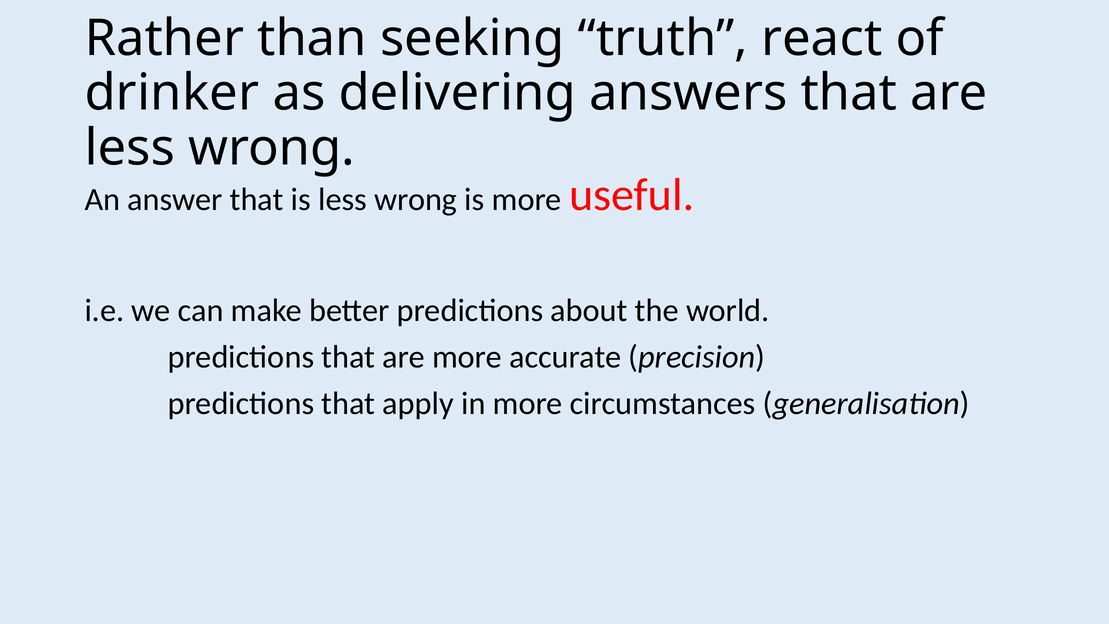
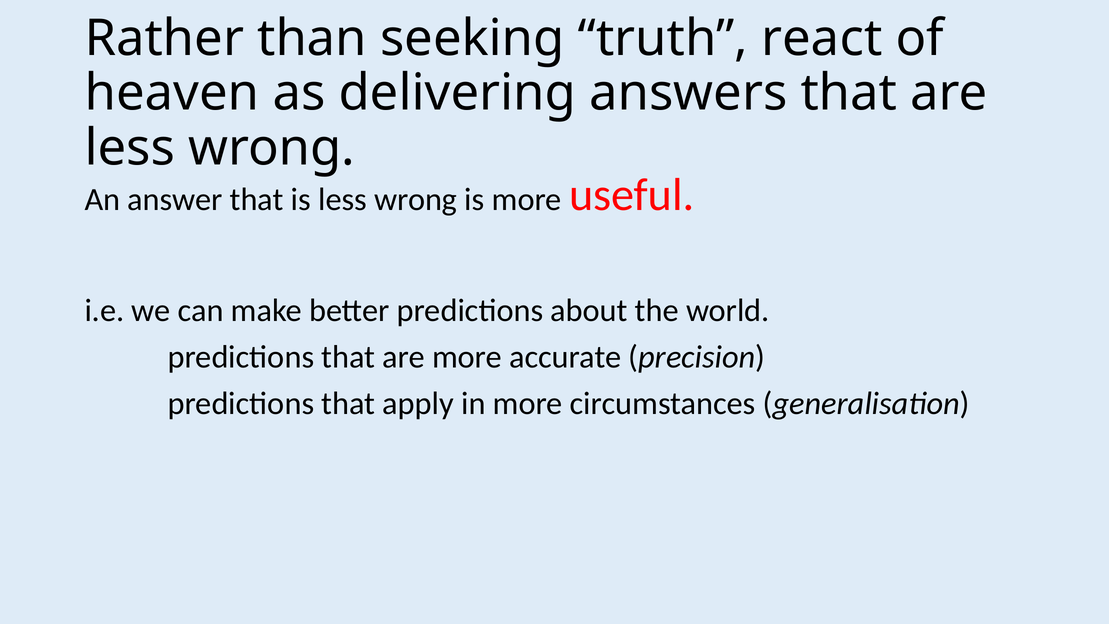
drinker: drinker -> heaven
